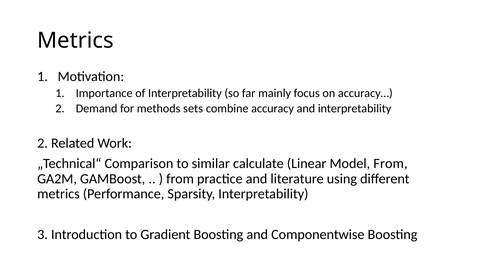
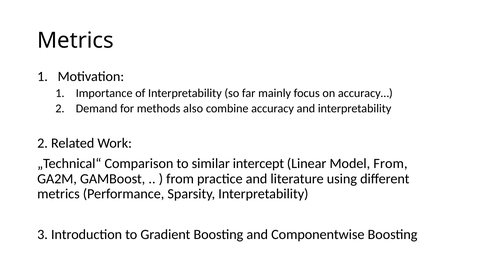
sets: sets -> also
calculate: calculate -> intercept
